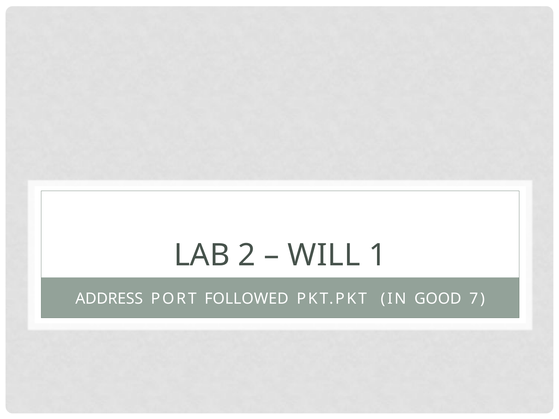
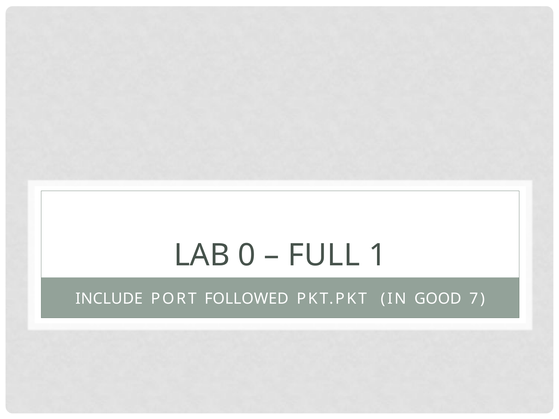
2: 2 -> 0
WILL: WILL -> FULL
ADDRESS: ADDRESS -> INCLUDE
